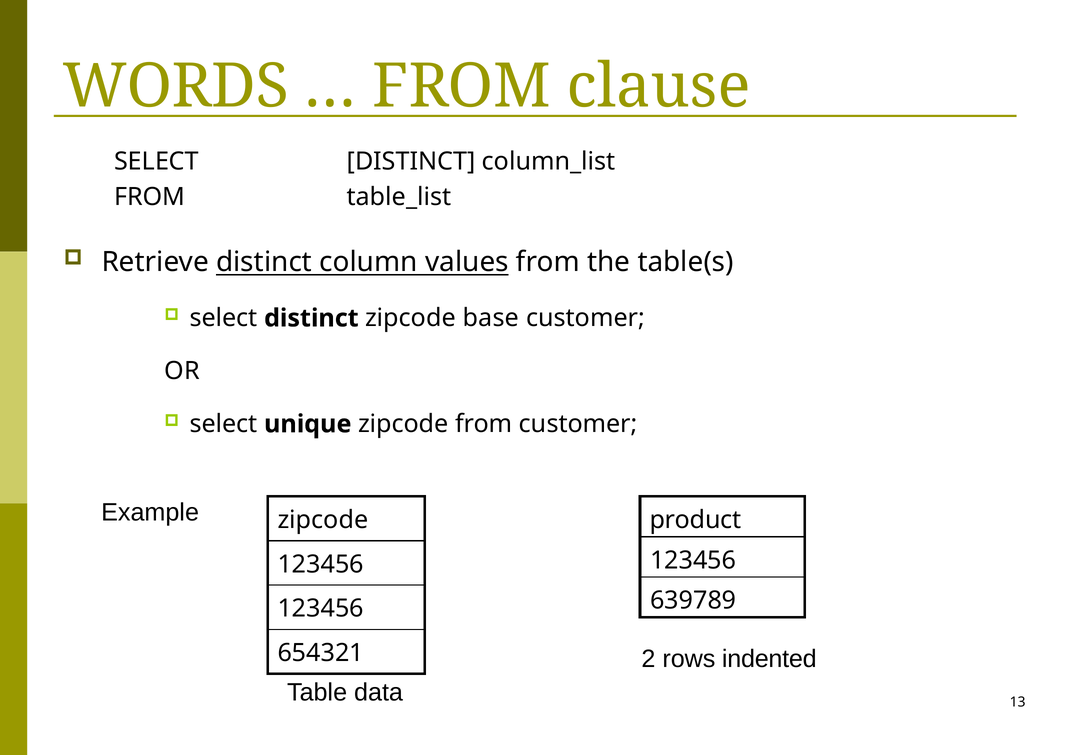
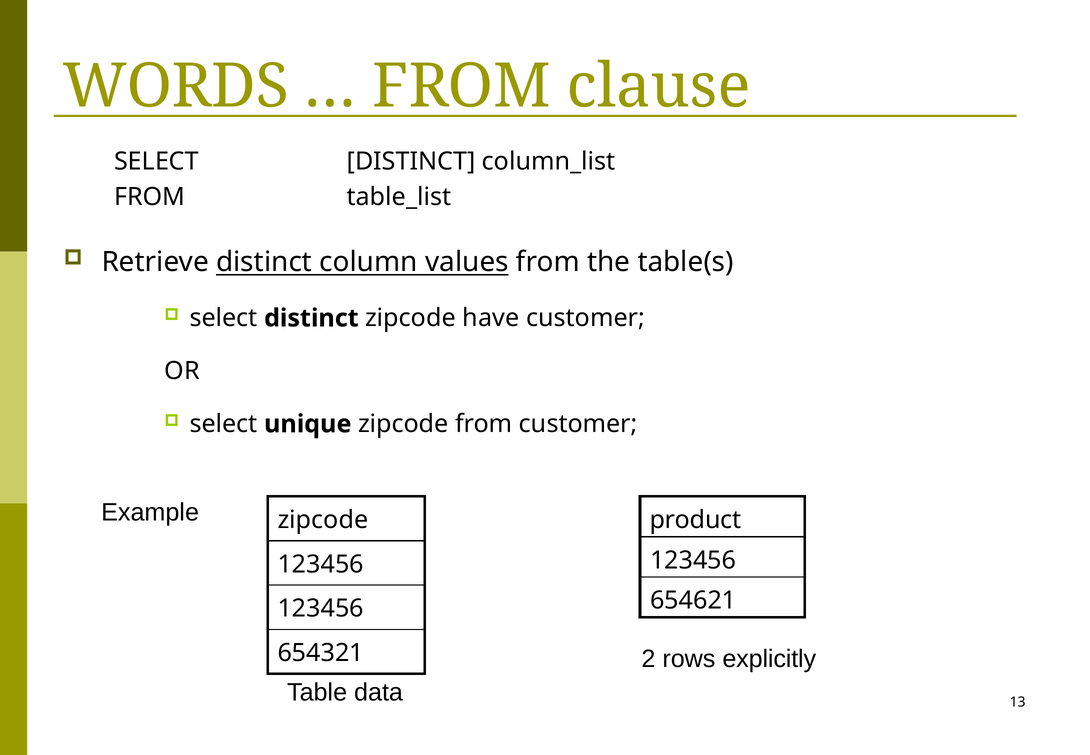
base: base -> have
639789: 639789 -> 654621
indented: indented -> explicitly
